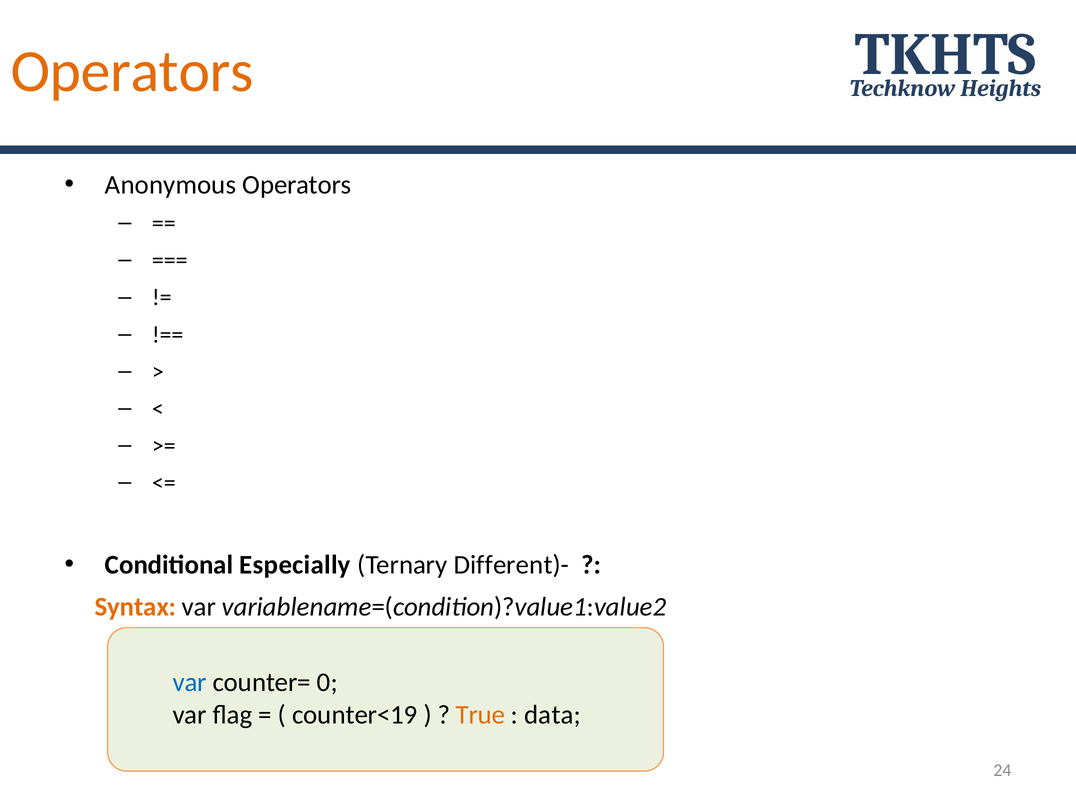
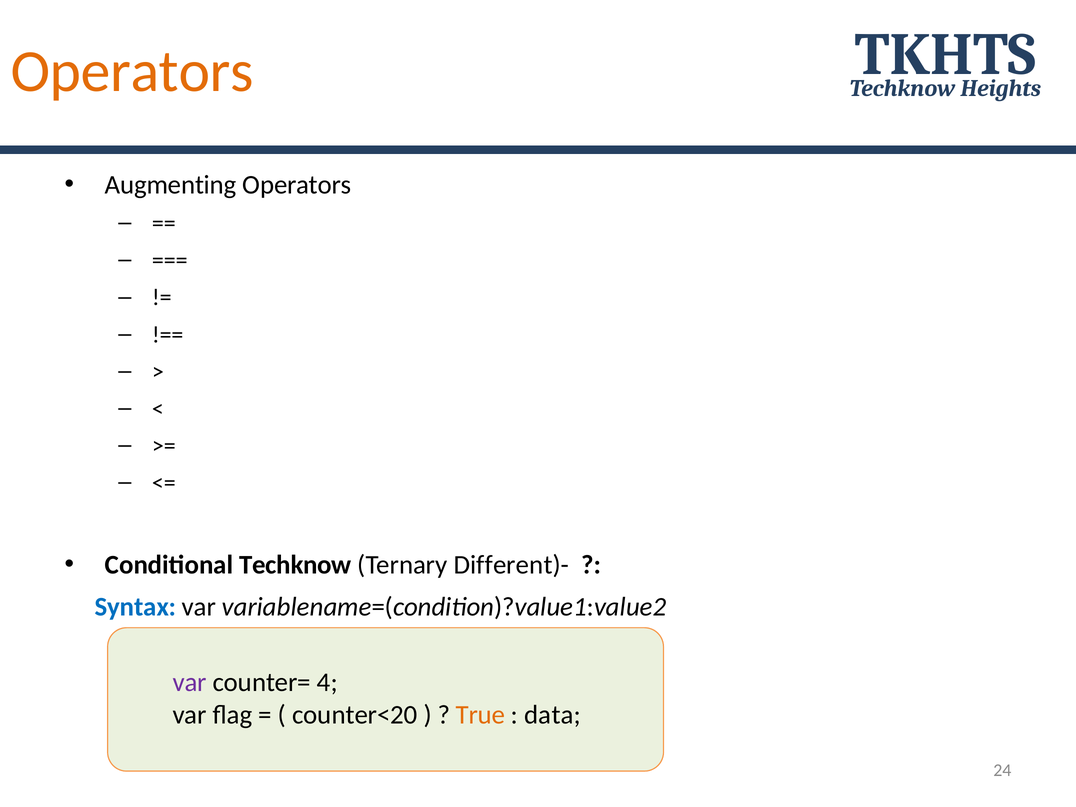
Anonymous: Anonymous -> Augmenting
Conditional Especially: Especially -> Techknow
Syntax colour: orange -> blue
var at (190, 682) colour: blue -> purple
0: 0 -> 4
counter<19: counter<19 -> counter<20
